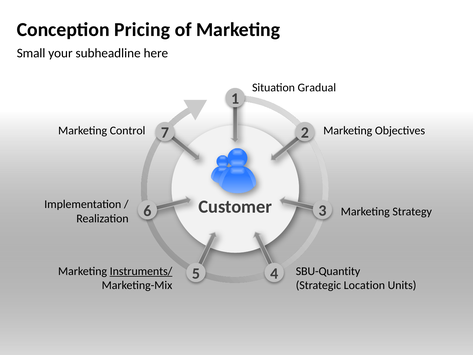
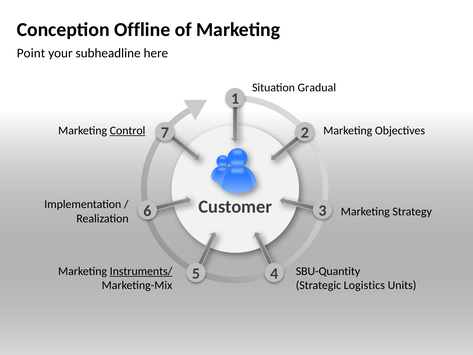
Pricing: Pricing -> Offline
Small: Small -> Point
Control underline: none -> present
Location: Location -> Logistics
